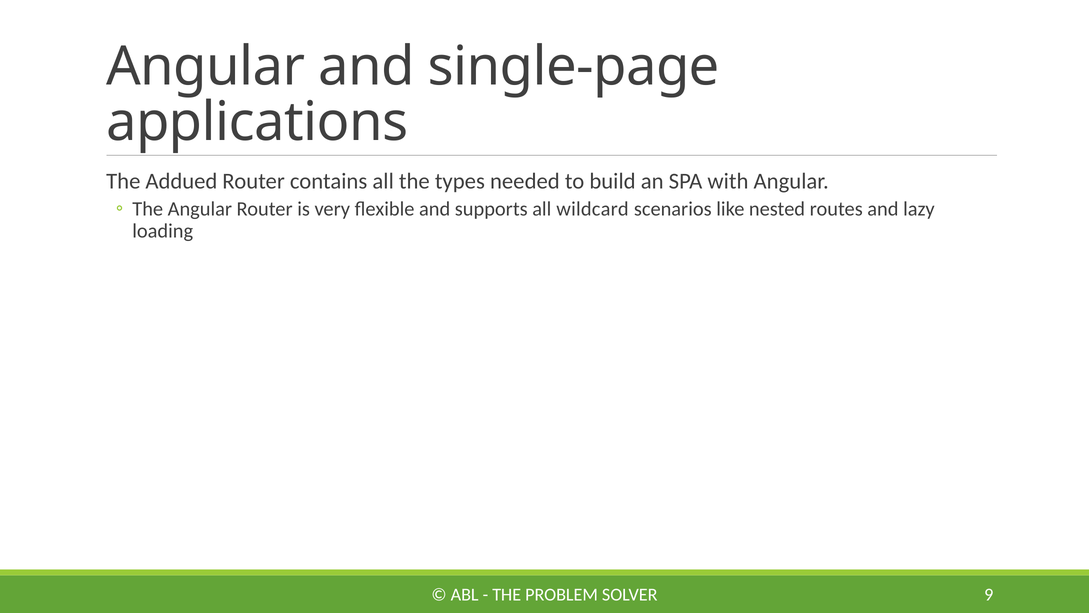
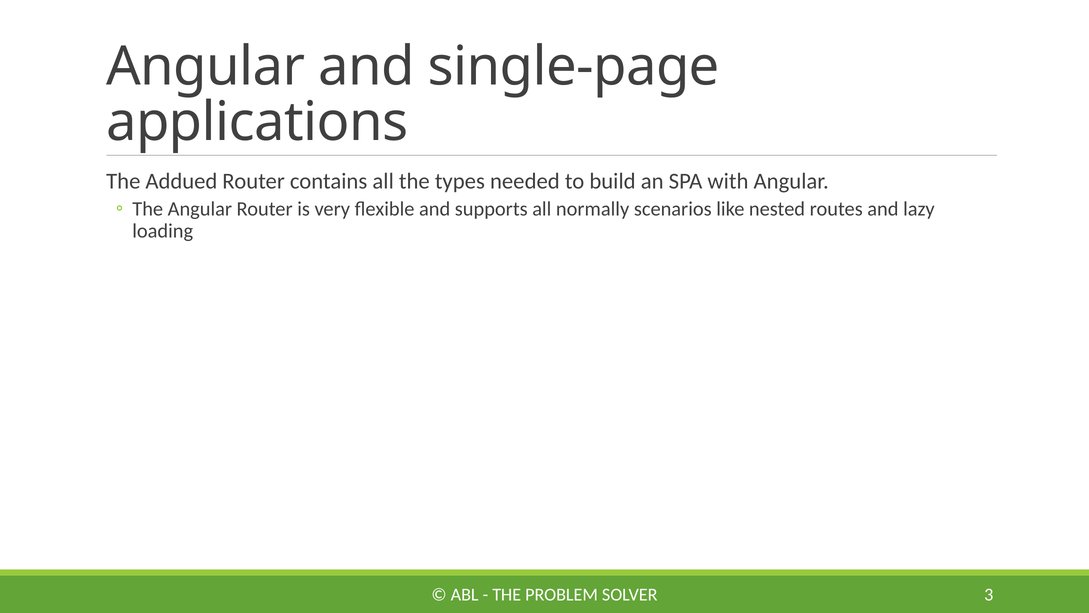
wildcard: wildcard -> normally
9: 9 -> 3
